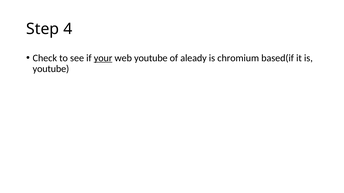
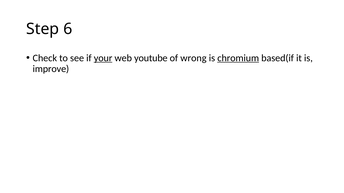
4: 4 -> 6
aleady: aleady -> wrong
chromium underline: none -> present
youtube at (51, 69): youtube -> improve
